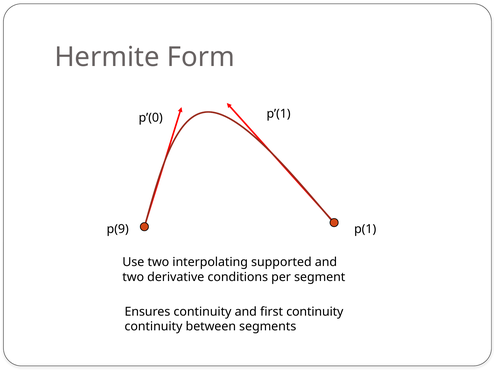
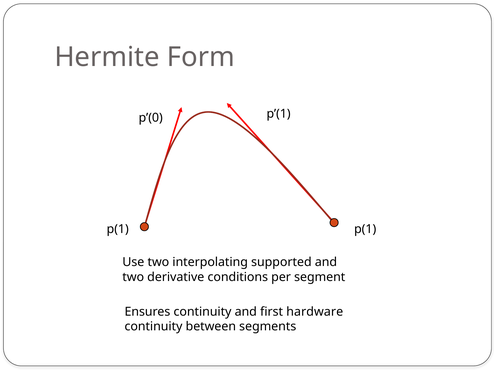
p(9 at (118, 229): p(9 -> p(1
first continuity: continuity -> hardware
